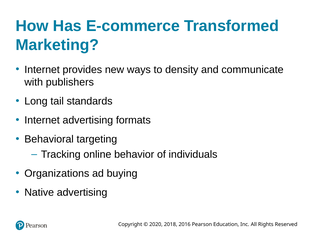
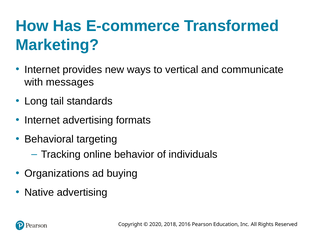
density: density -> vertical
publishers: publishers -> messages
